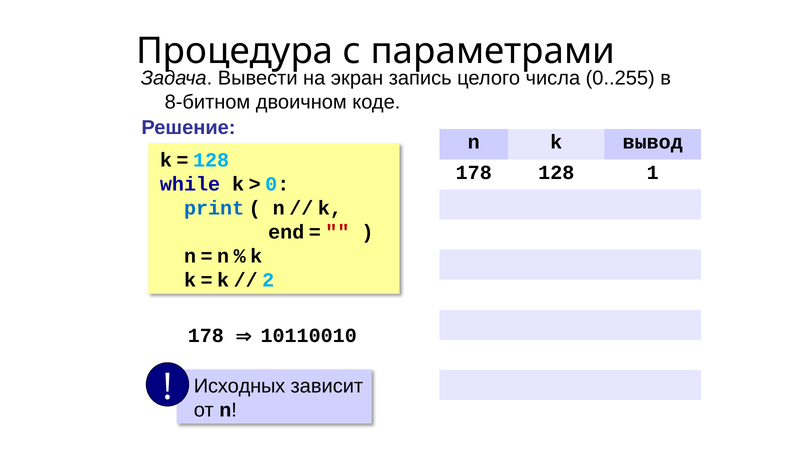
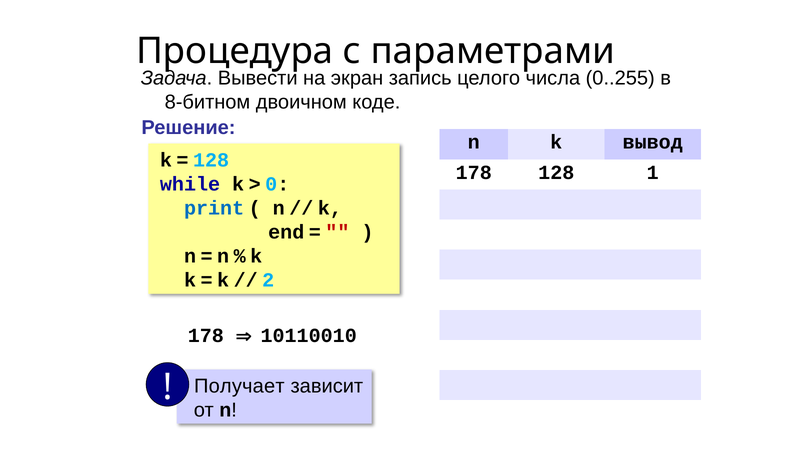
Исходных: Исходных -> Получает
